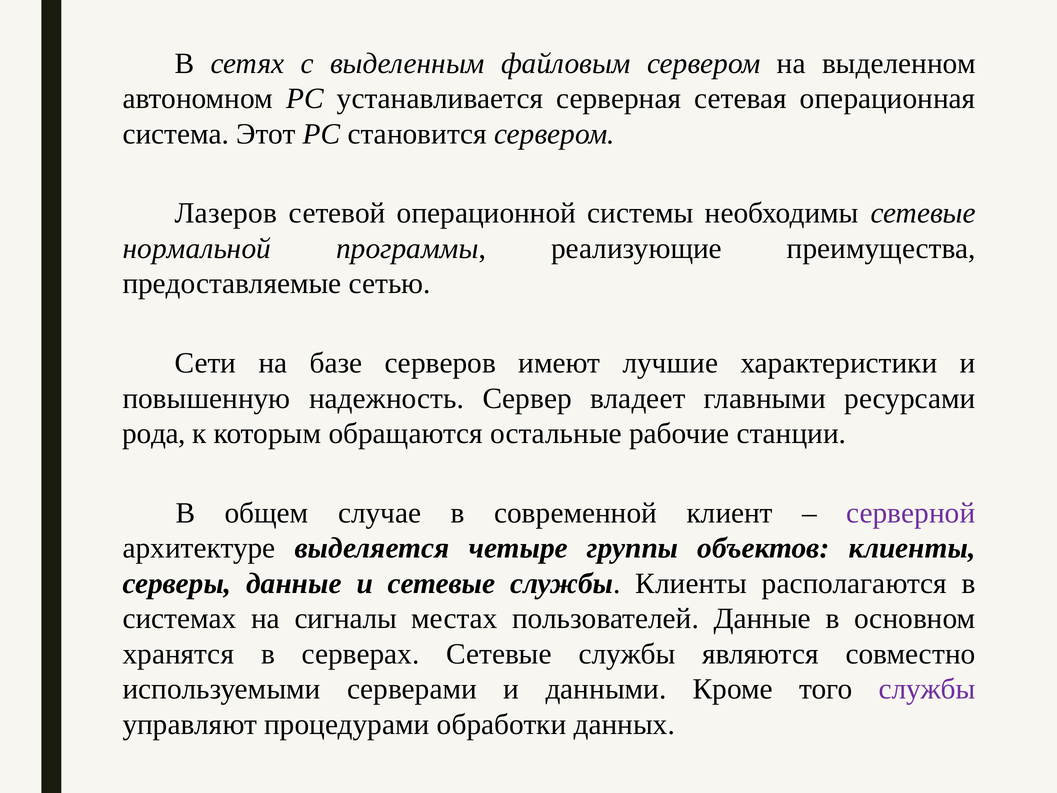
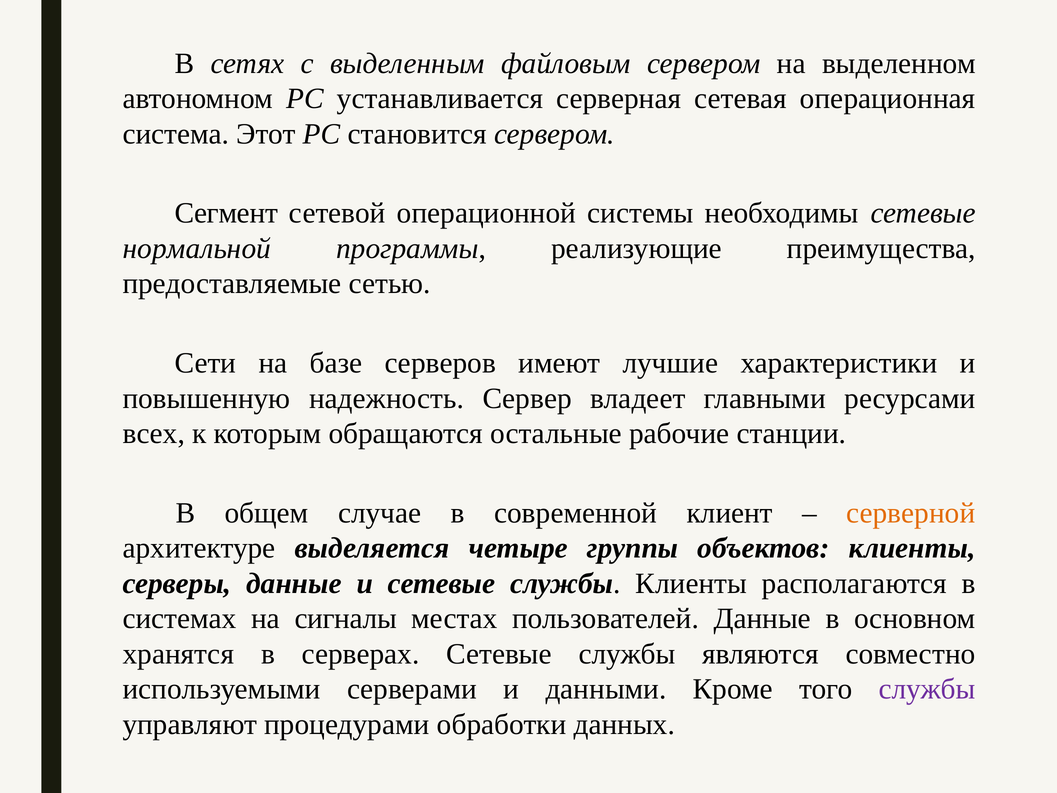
Лазеров: Лазеров -> Сегмент
рода: рода -> всех
серверной colour: purple -> orange
